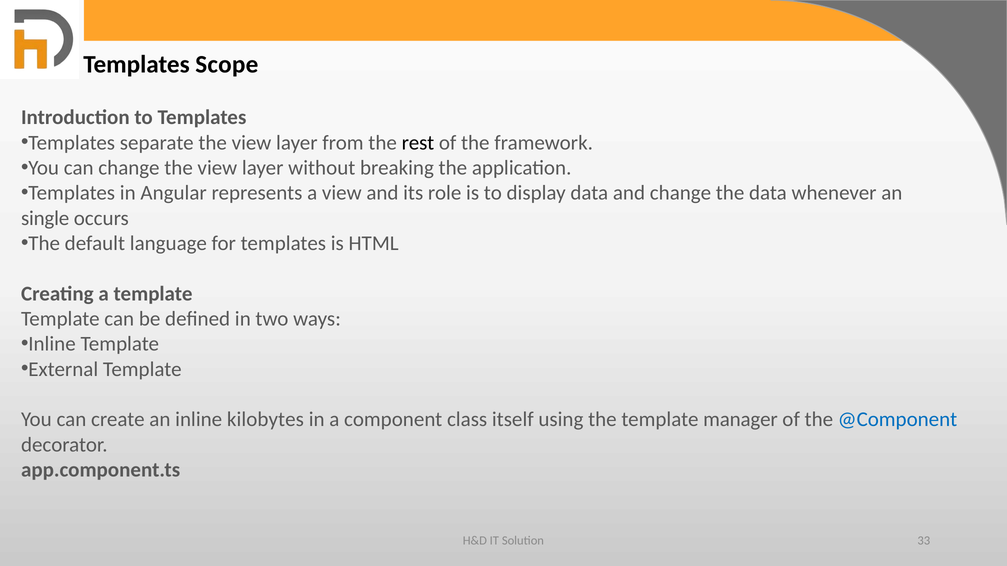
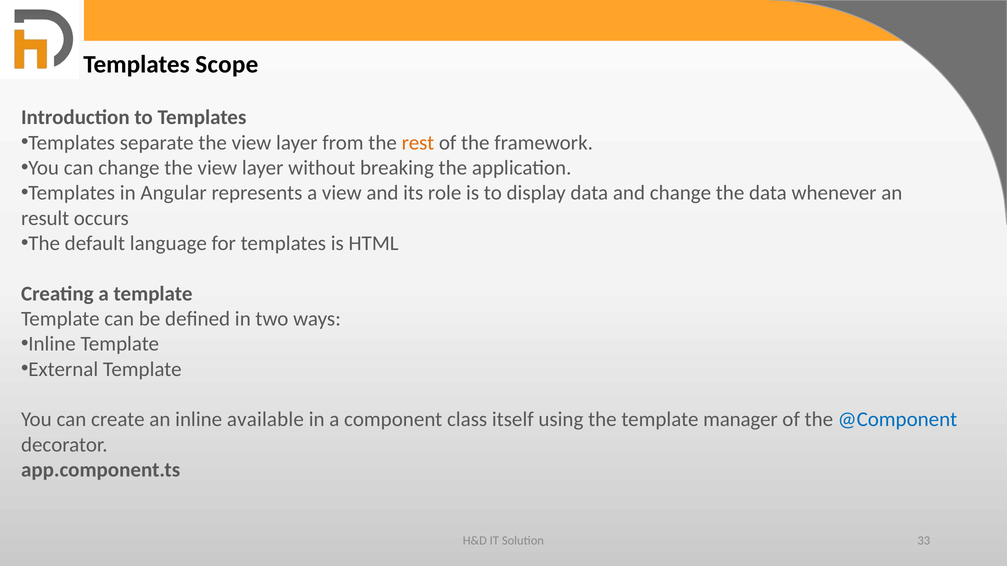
rest colour: black -> orange
single: single -> result
kilobytes: kilobytes -> available
